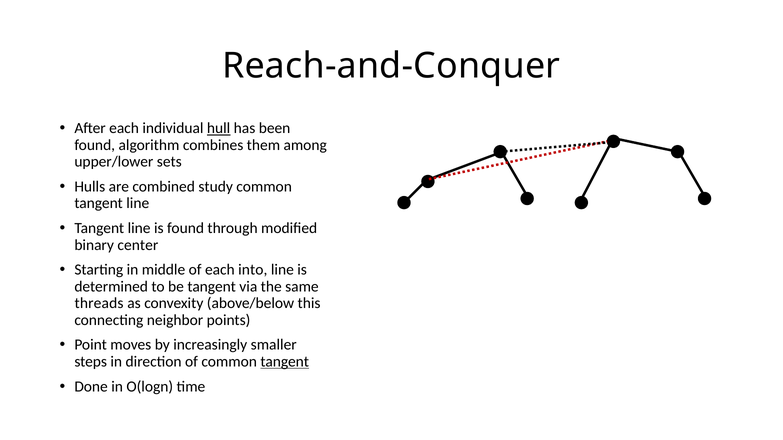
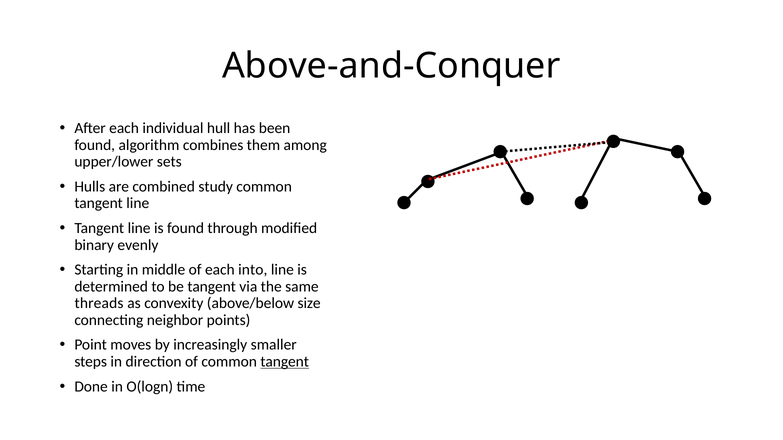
Reach-and-Conquer: Reach-and-Conquer -> Above-and-Conquer
hull underline: present -> none
center: center -> evenly
this: this -> size
